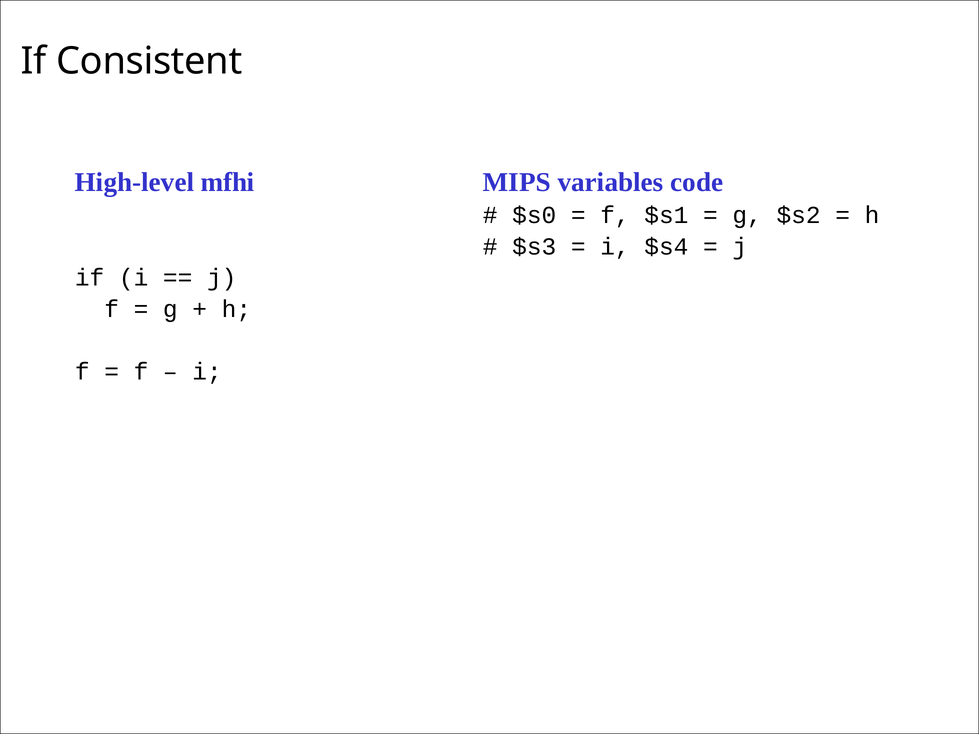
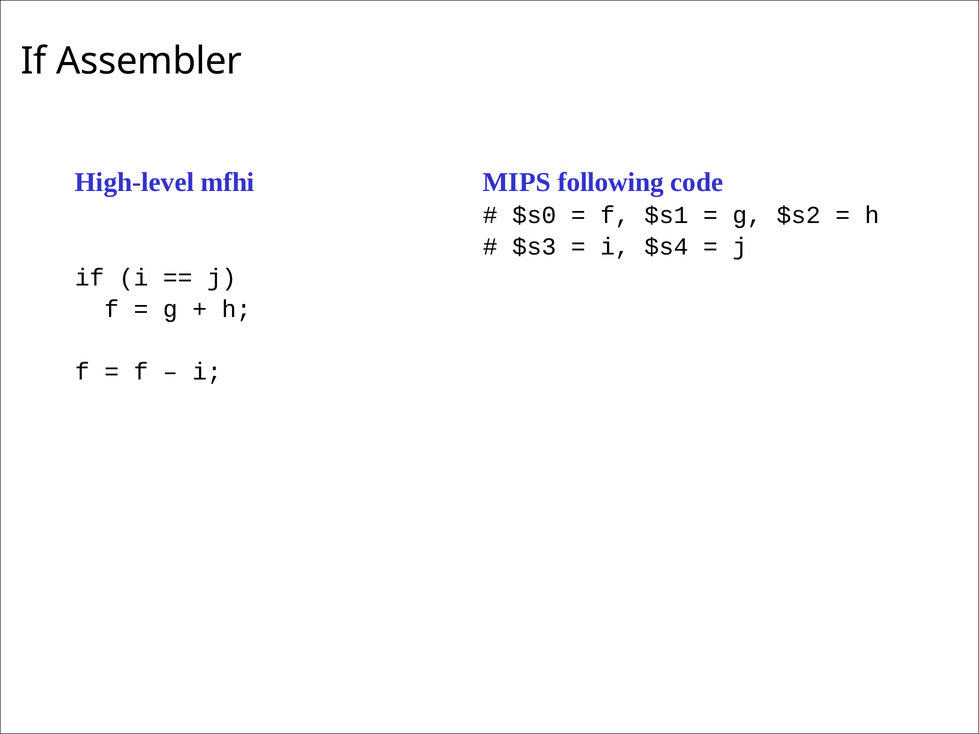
Consistent: Consistent -> Assembler
variables: variables -> following
